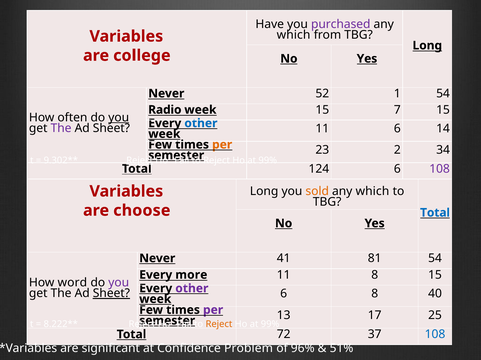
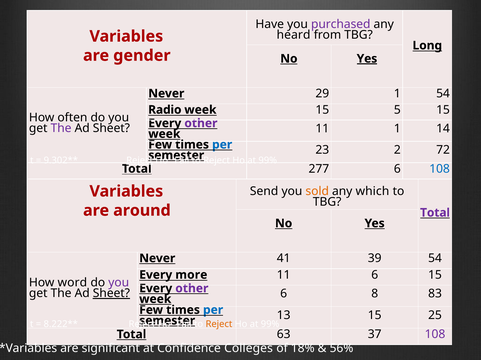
which at (294, 35): which -> heard
college: college -> gender
Yes at (367, 59) underline: none -> present
52: 52 -> 29
7: 7 -> 5
you at (119, 118) underline: present -> none
other at (201, 123) colour: blue -> purple
11 6: 6 -> 1
per at (222, 145) colour: orange -> blue
34: 34 -> 72
124: 124 -> 277
108 at (440, 169) colour: purple -> blue
Long at (264, 192): Long -> Send
choose: choose -> around
Total at (435, 213) colour: blue -> purple
81: 81 -> 39
11 8: 8 -> 6
40: 40 -> 83
per at (213, 311) colour: purple -> blue
13 17: 17 -> 15
72: 72 -> 63
108 at (435, 335) colour: blue -> purple
Problem: Problem -> Colleges
96%: 96% -> 18%
51%: 51% -> 56%
